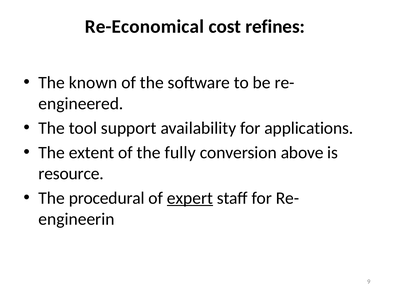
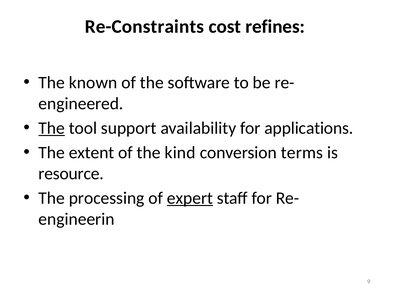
Re-Economical: Re-Economical -> Re-Constraints
The at (52, 128) underline: none -> present
fully: fully -> kind
above: above -> terms
procedural: procedural -> processing
